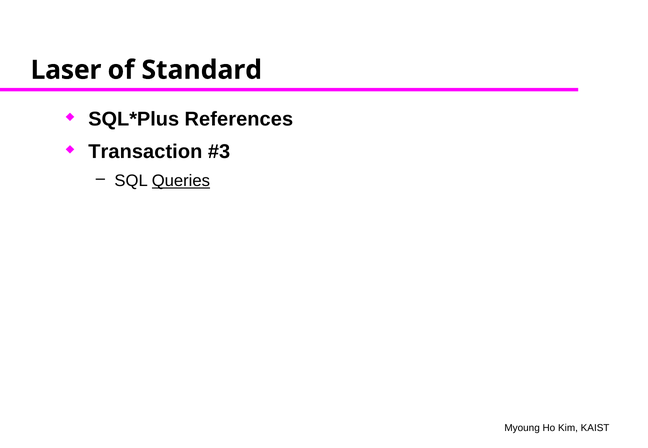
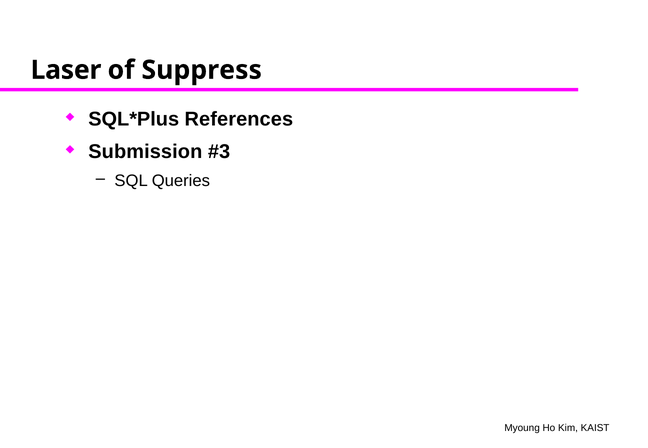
Standard: Standard -> Suppress
Transaction: Transaction -> Submission
Queries underline: present -> none
